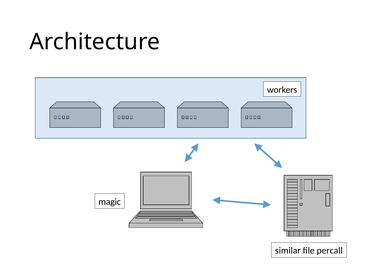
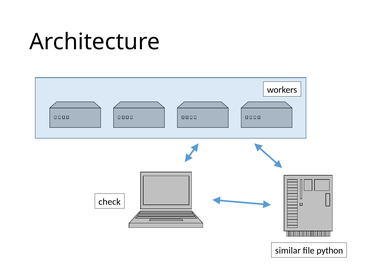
magic: magic -> check
percall: percall -> python
